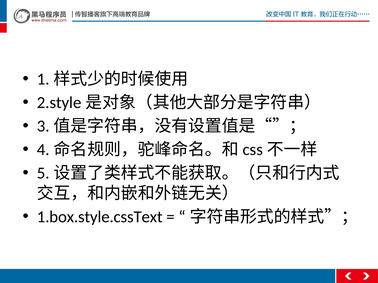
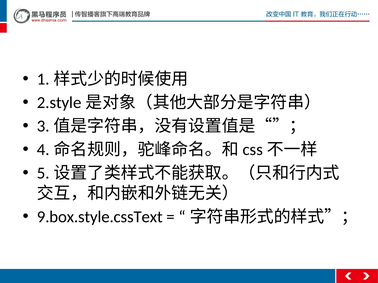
1.box.style.cssText: 1.box.style.cssText -> 9.box.style.cssText
